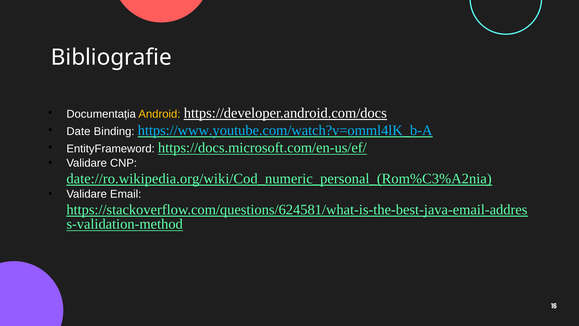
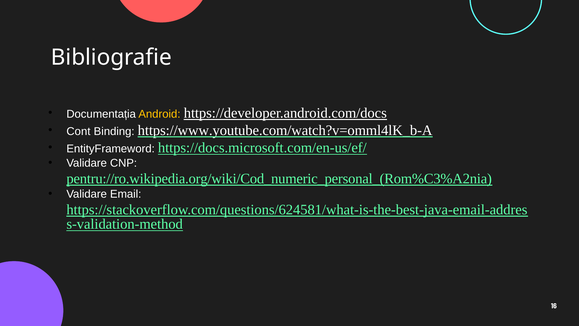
Date: Date -> Cont
https://www.youtube.com/watch?v=omml4lK_b-A colour: light blue -> white
date://ro.wikipedia.org/wiki/Cod_numeric_personal_(Rom%C3%A2nia: date://ro.wikipedia.org/wiki/Cod_numeric_personal_(Rom%C3%A2nia -> pentru://ro.wikipedia.org/wiki/Cod_numeric_personal_(Rom%C3%A2nia
